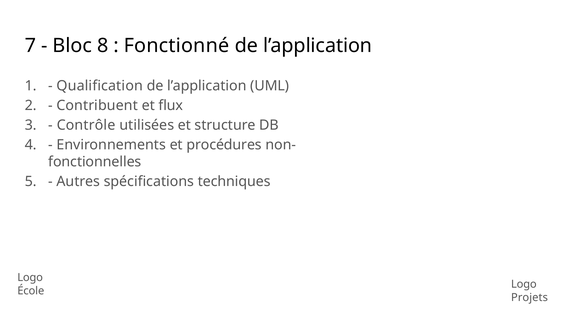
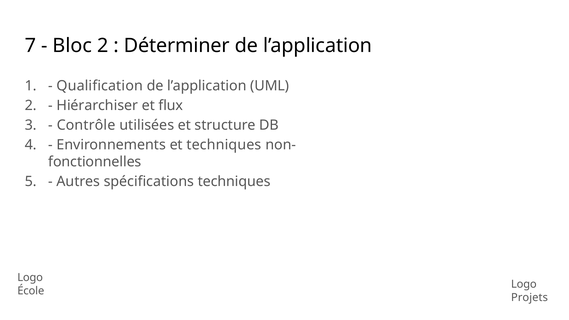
Bloc 8: 8 -> 2
Fonctionné: Fonctionné -> Déterminer
Contribuent: Contribuent -> Hiérarchiser
et procédures: procédures -> techniques
